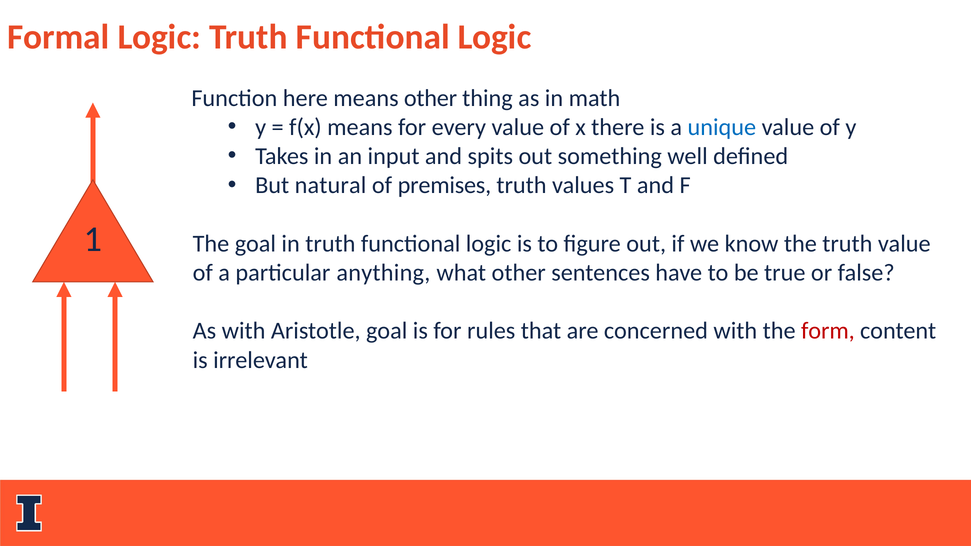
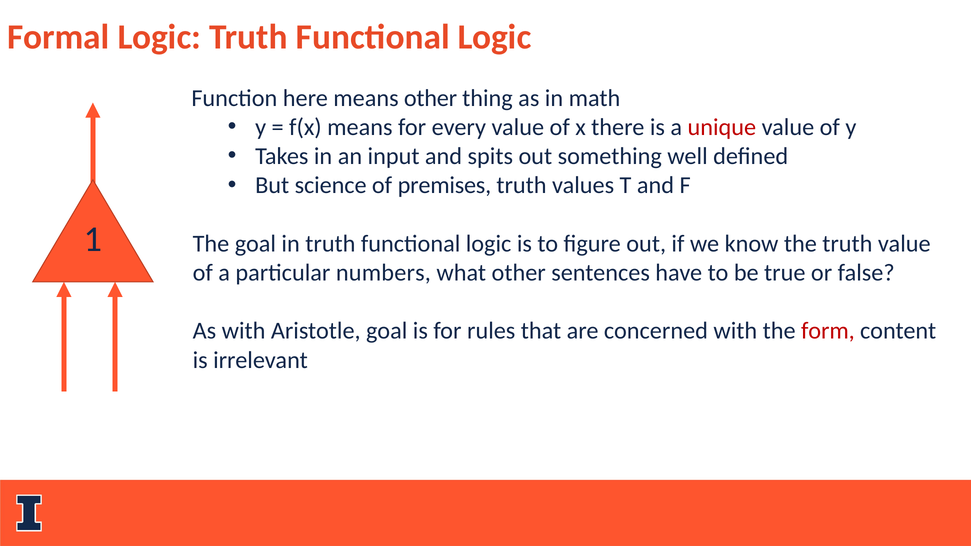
unique colour: blue -> red
natural: natural -> science
anything: anything -> numbers
